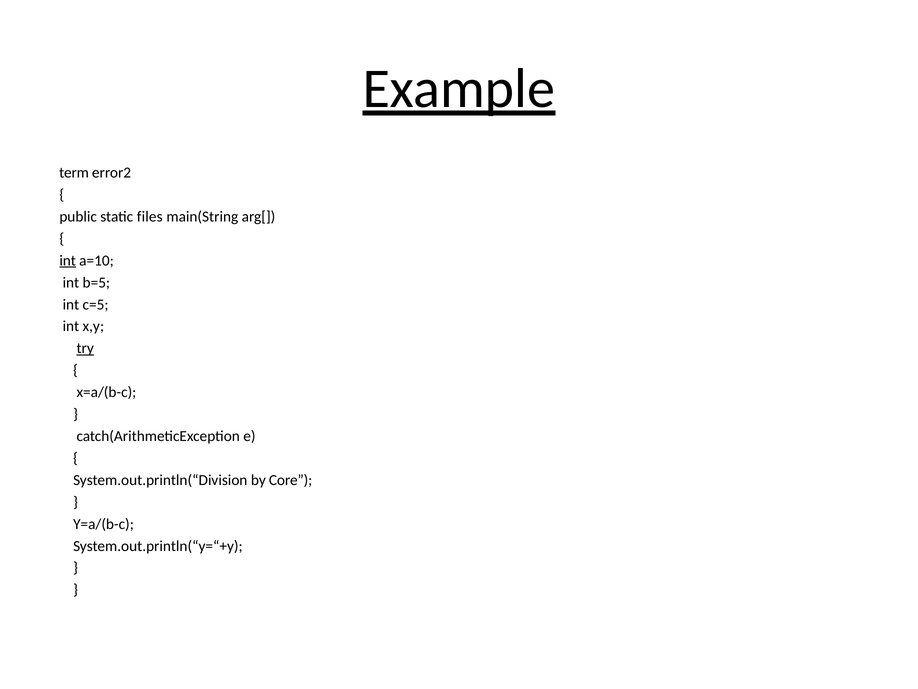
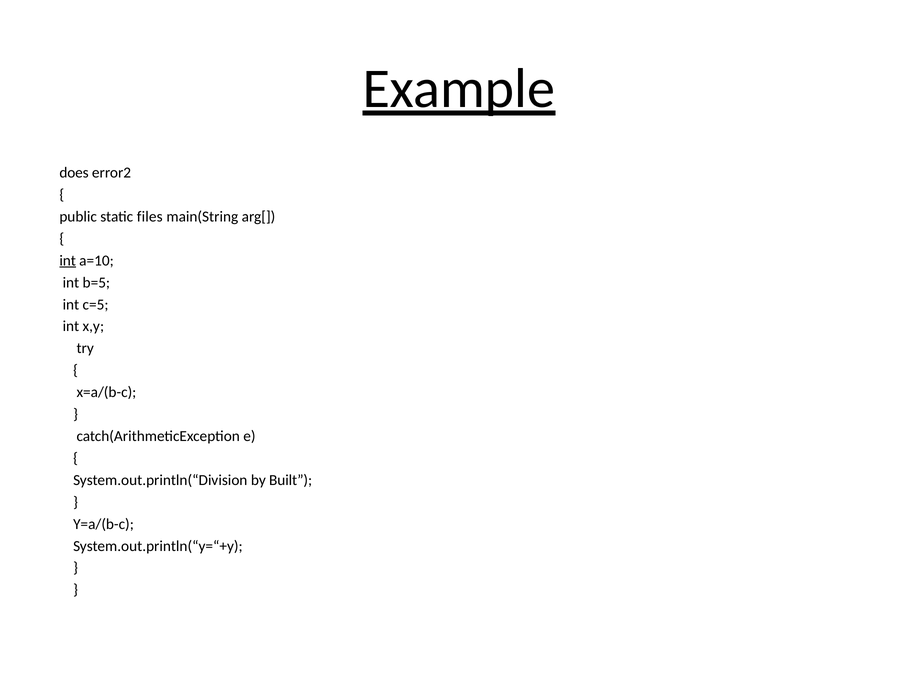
term: term -> does
try underline: present -> none
Core: Core -> Built
